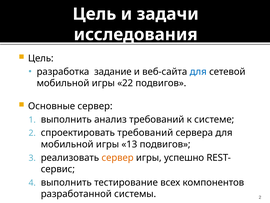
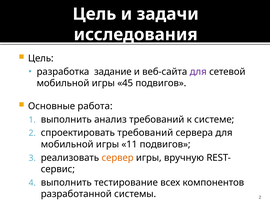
для at (198, 72) colour: blue -> purple
22: 22 -> 45
Основные сервер: сервер -> работа
13: 13 -> 11
успешно: успешно -> вручную
